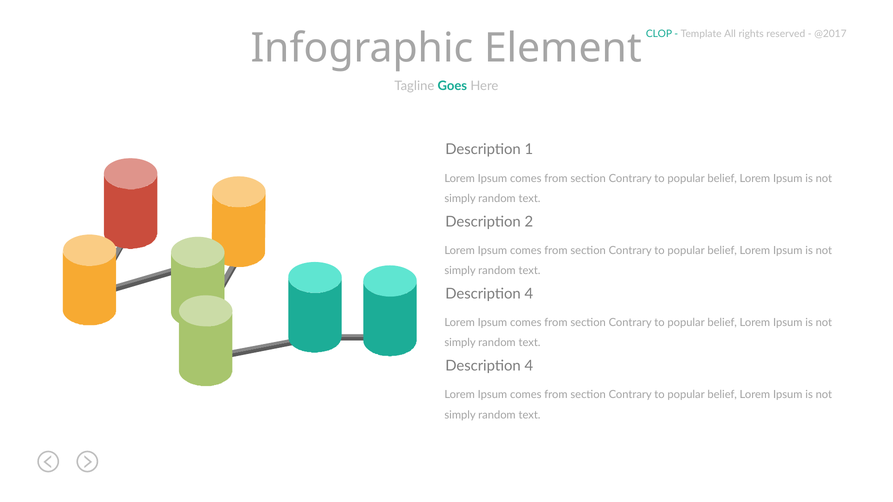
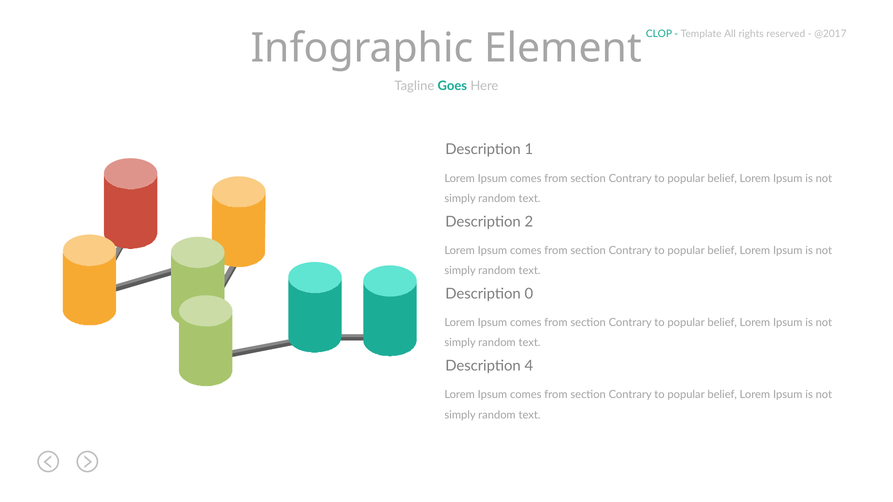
4 at (529, 294): 4 -> 0
